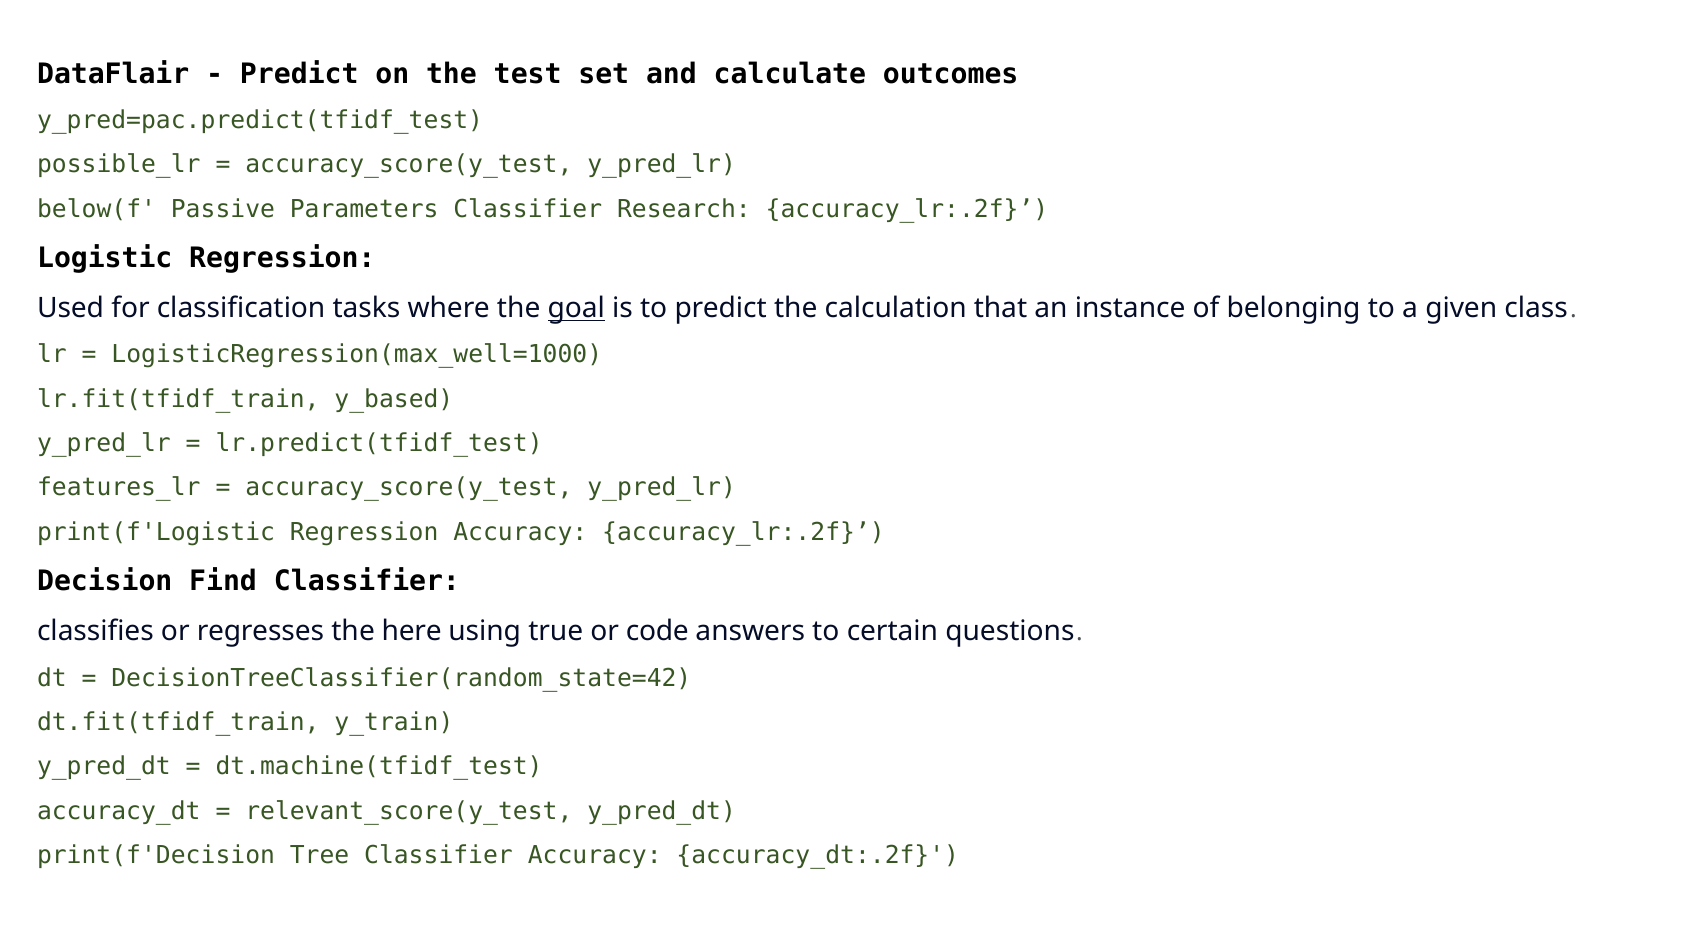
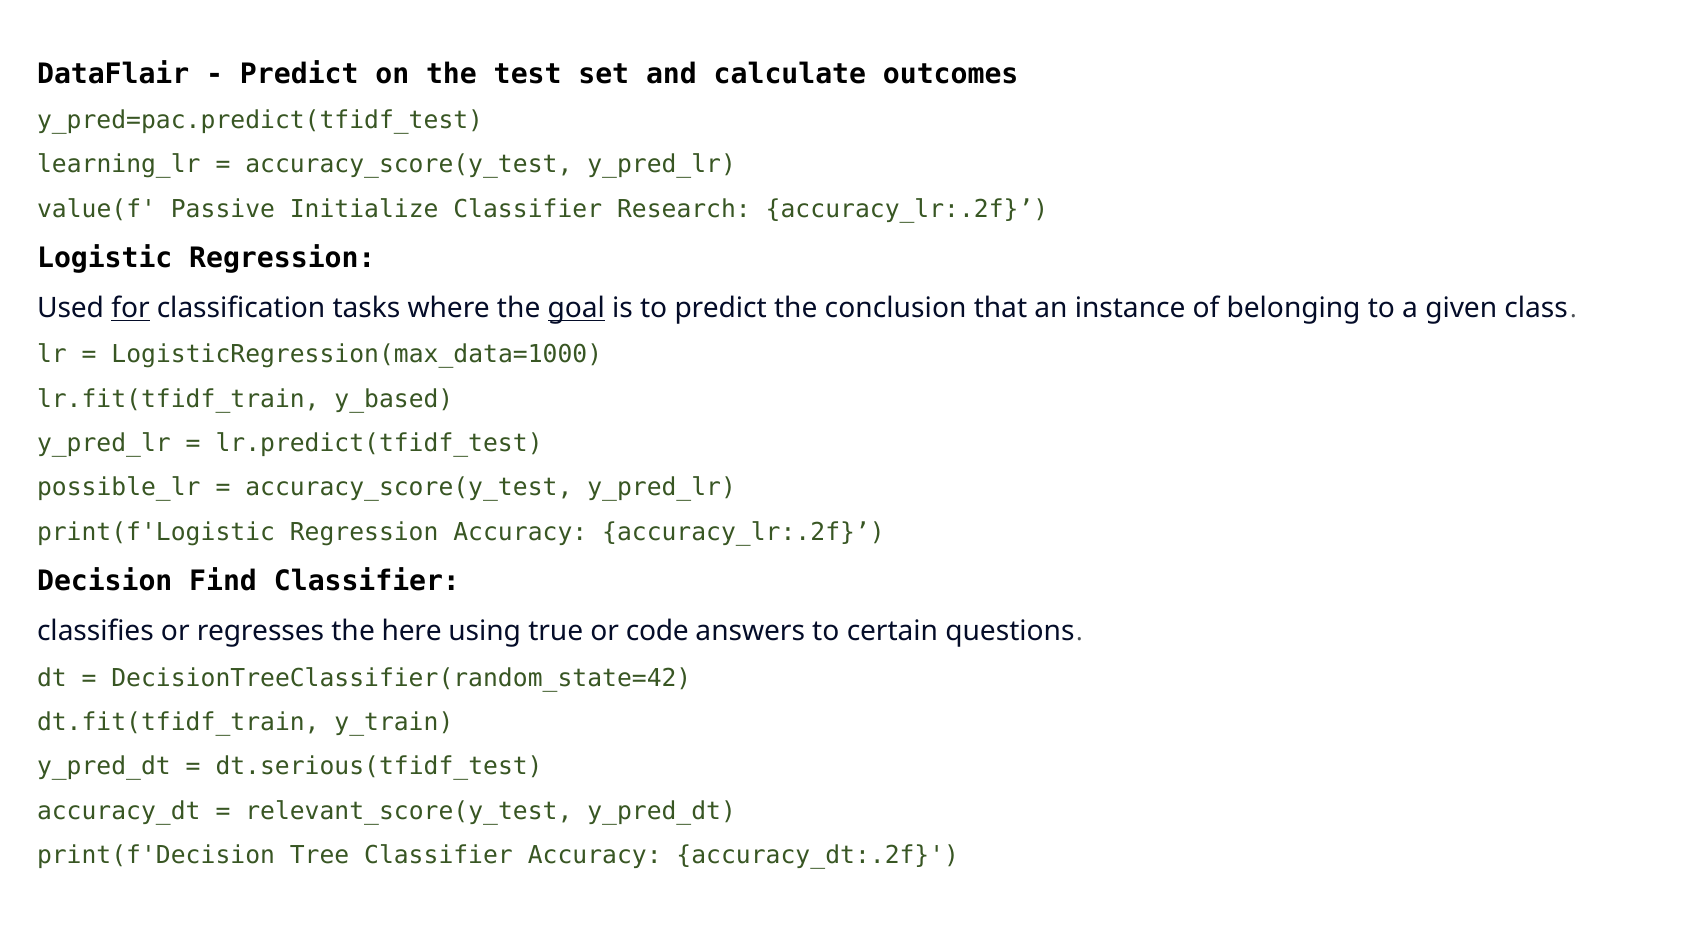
possible_lr: possible_lr -> learning_lr
below(f: below(f -> value(f
Parameters: Parameters -> Initialize
for underline: none -> present
calculation: calculation -> conclusion
LogisticRegression(max_well=1000: LogisticRegression(max_well=1000 -> LogisticRegression(max_data=1000
features_lr: features_lr -> possible_lr
dt.machine(tfidf_test: dt.machine(tfidf_test -> dt.serious(tfidf_test
